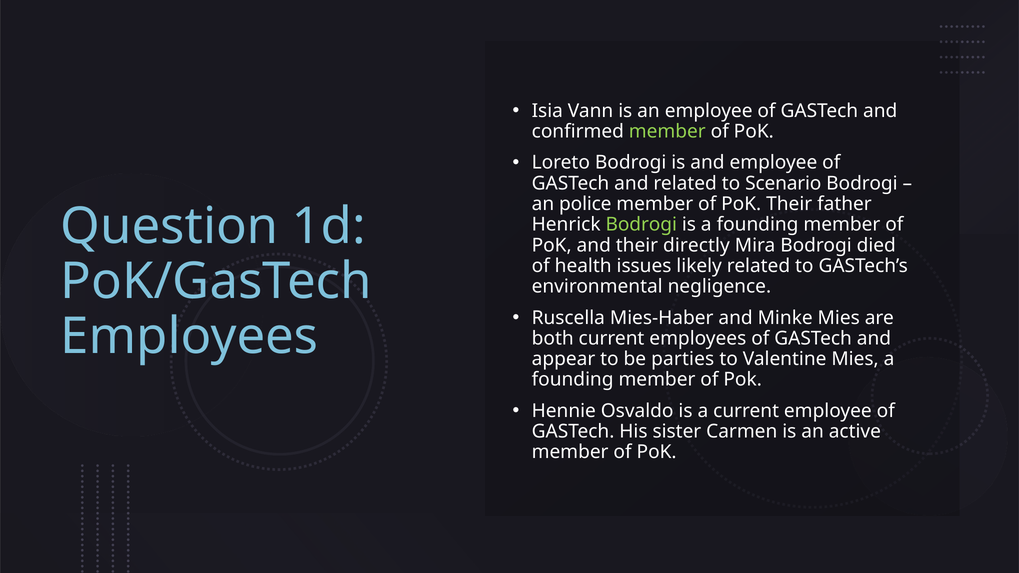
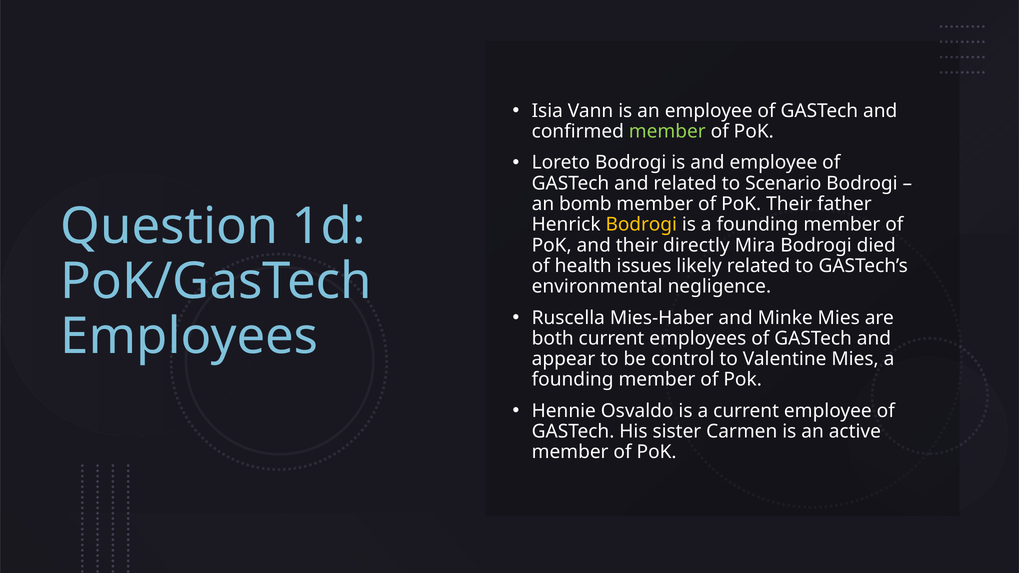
police: police -> bomb
Bodrogi at (641, 225) colour: light green -> yellow
parties: parties -> control
